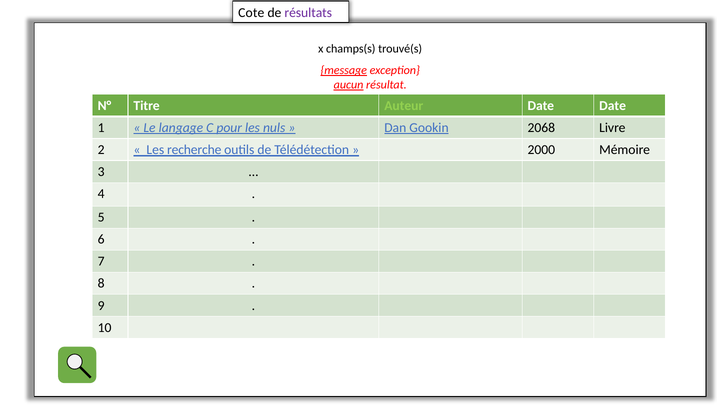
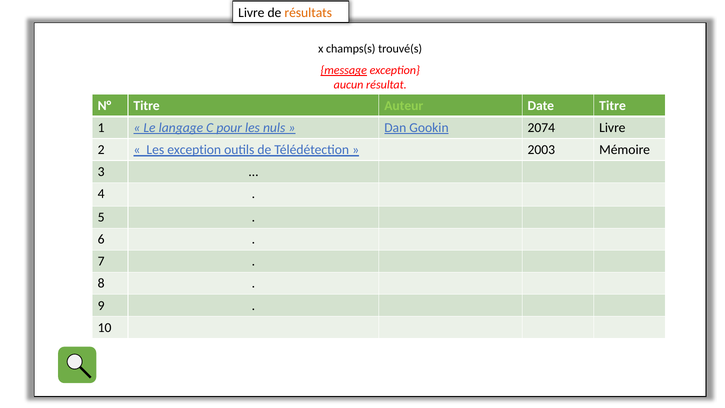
Cote at (251, 13): Cote -> Livre
résultats colour: purple -> orange
aucun underline: present -> none
Date Date: Date -> Titre
2068: 2068 -> 2074
Les recherche: recherche -> exception
2000: 2000 -> 2003
